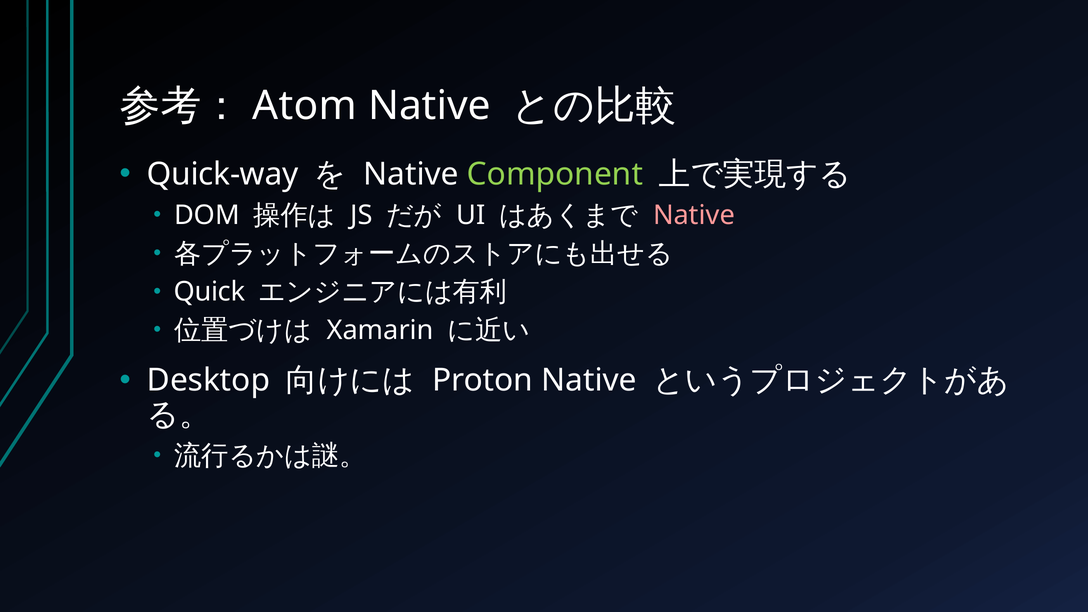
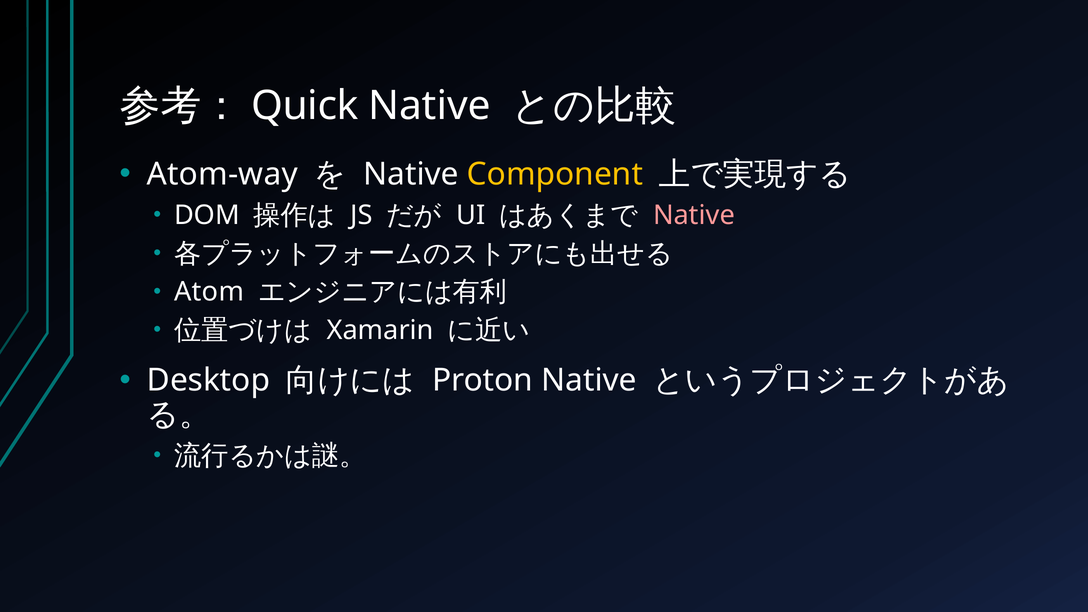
Atom: Atom -> Quick
Quick-way: Quick-way -> Atom-way
Component colour: light green -> yellow
Quick: Quick -> Atom
